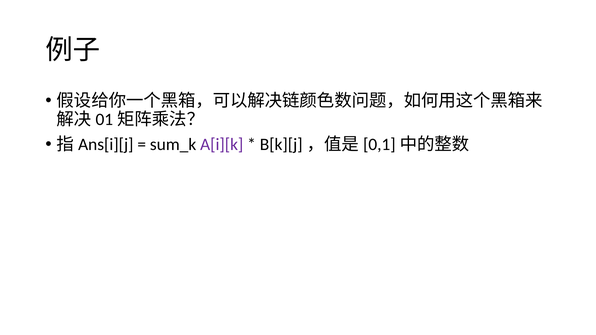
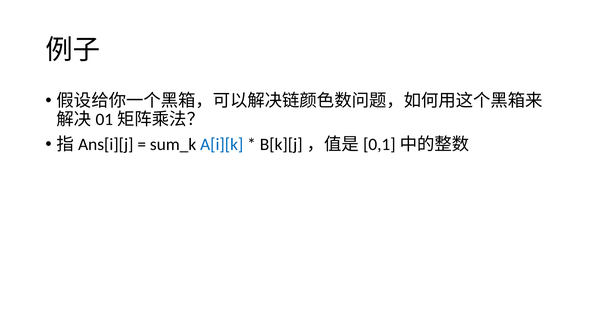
A[i][k colour: purple -> blue
